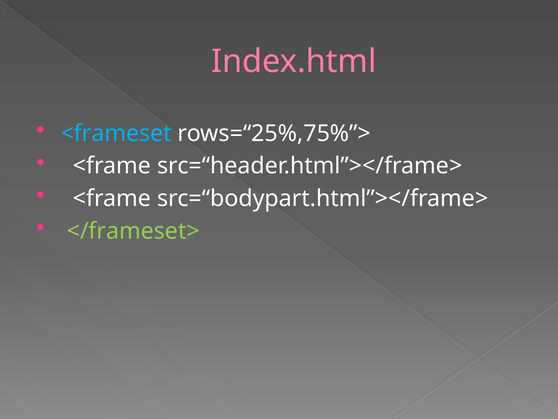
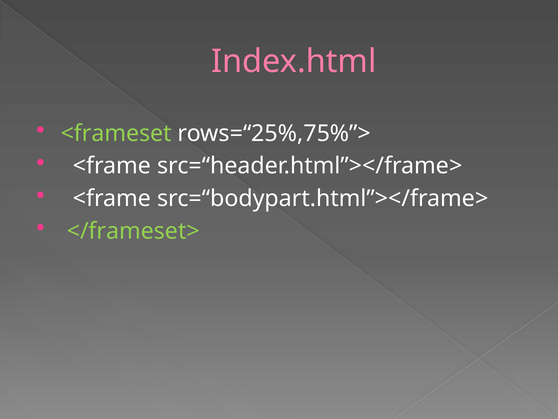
<frameset colour: light blue -> light green
